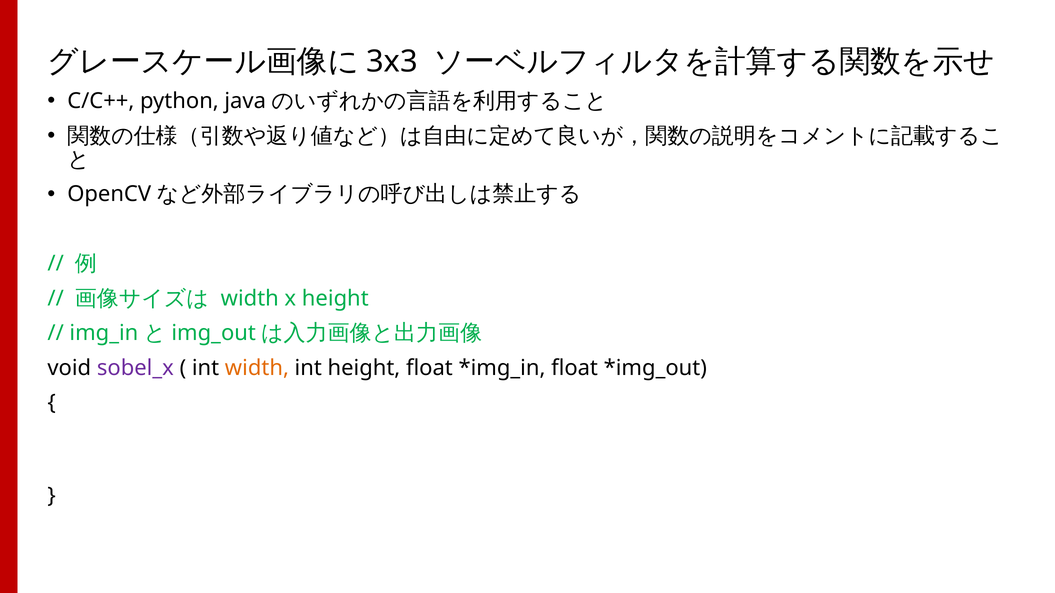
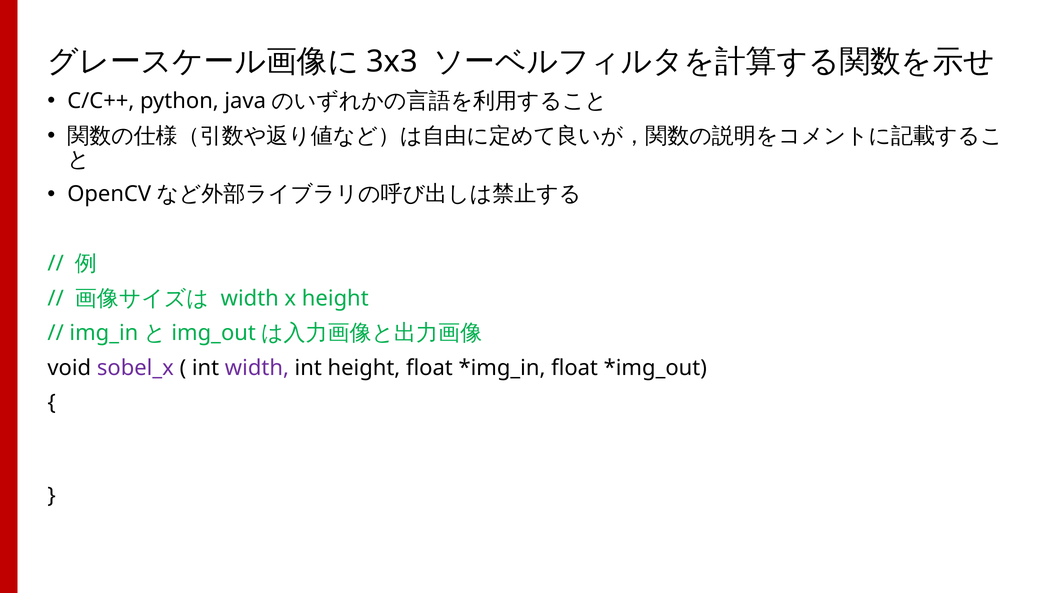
width at (257, 368) colour: orange -> purple
